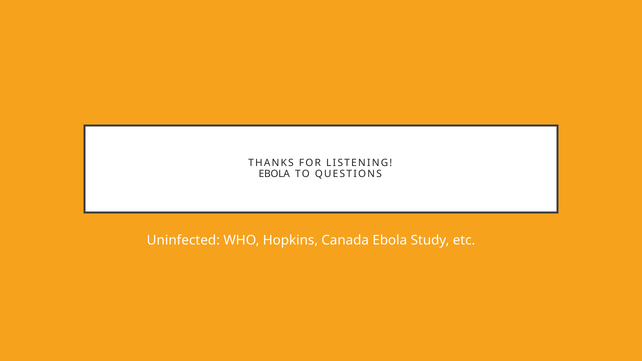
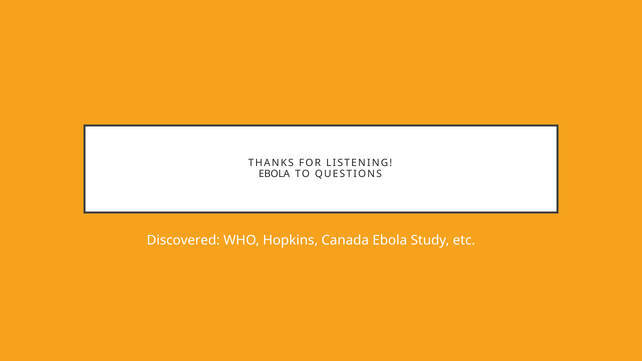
Uninfected: Uninfected -> Discovered
